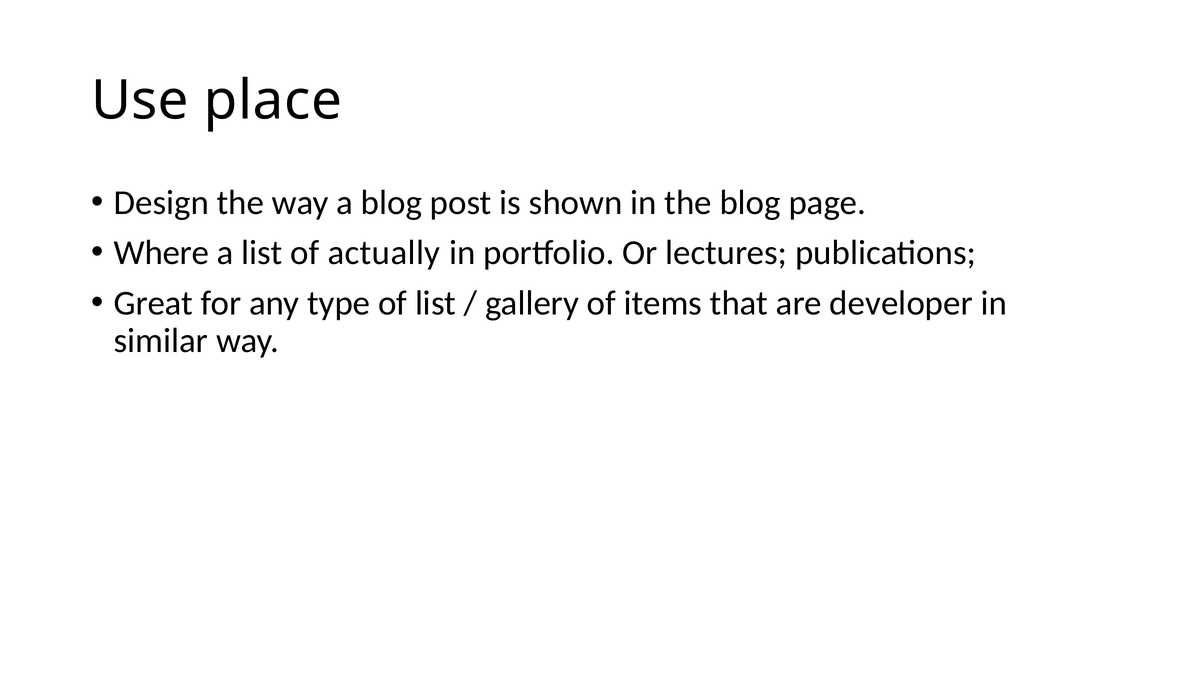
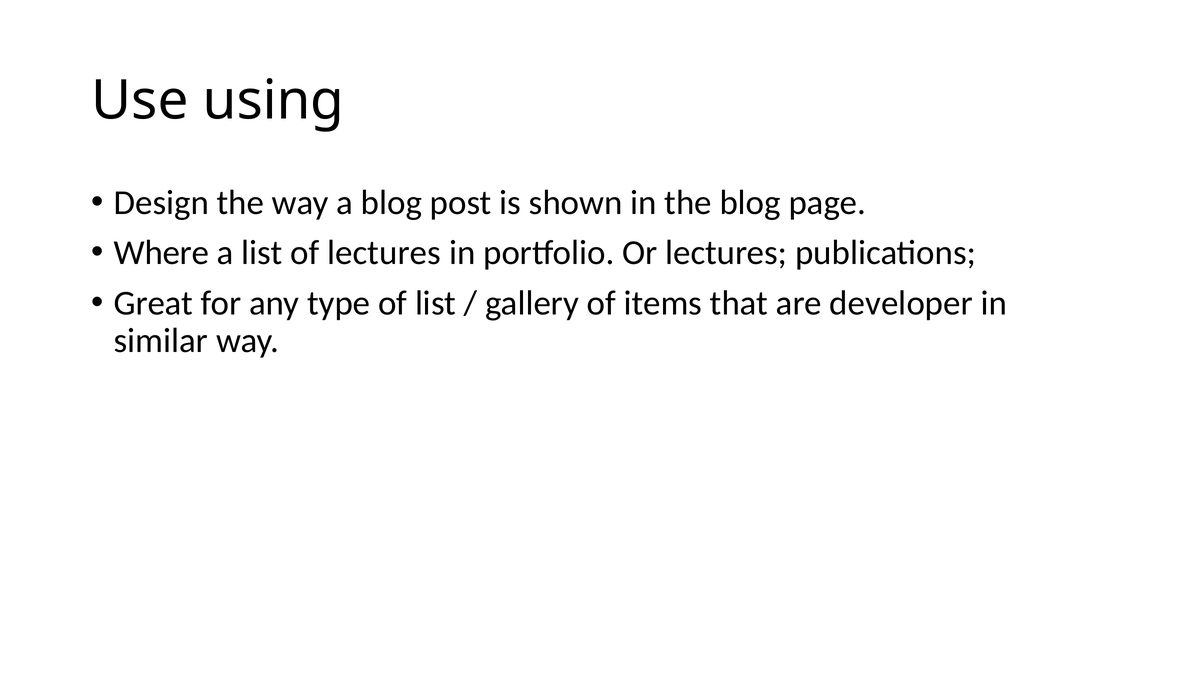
place: place -> using
of actually: actually -> lectures
